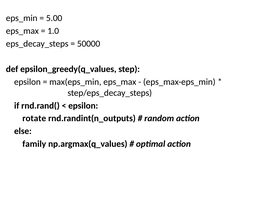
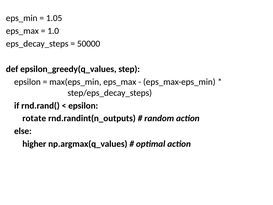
5.00: 5.00 -> 1.05
family: family -> higher
